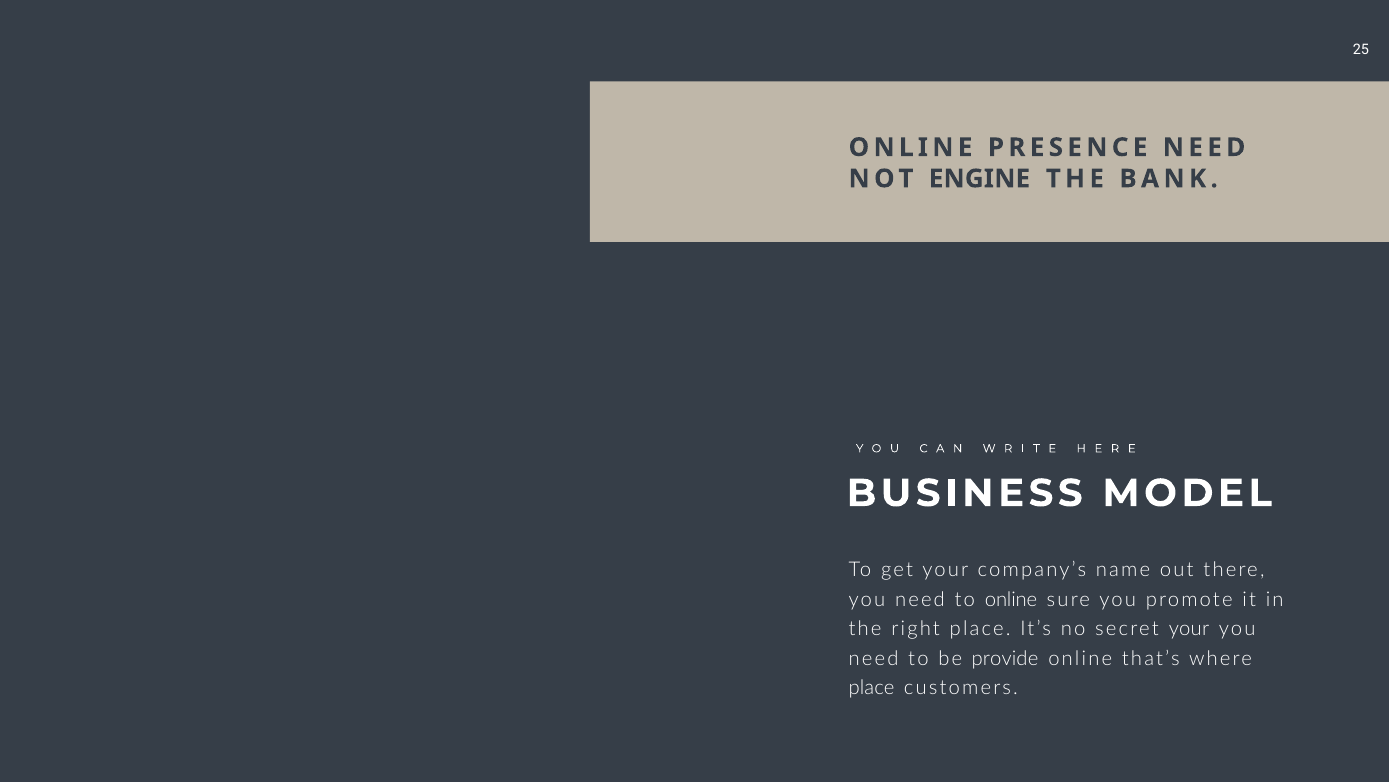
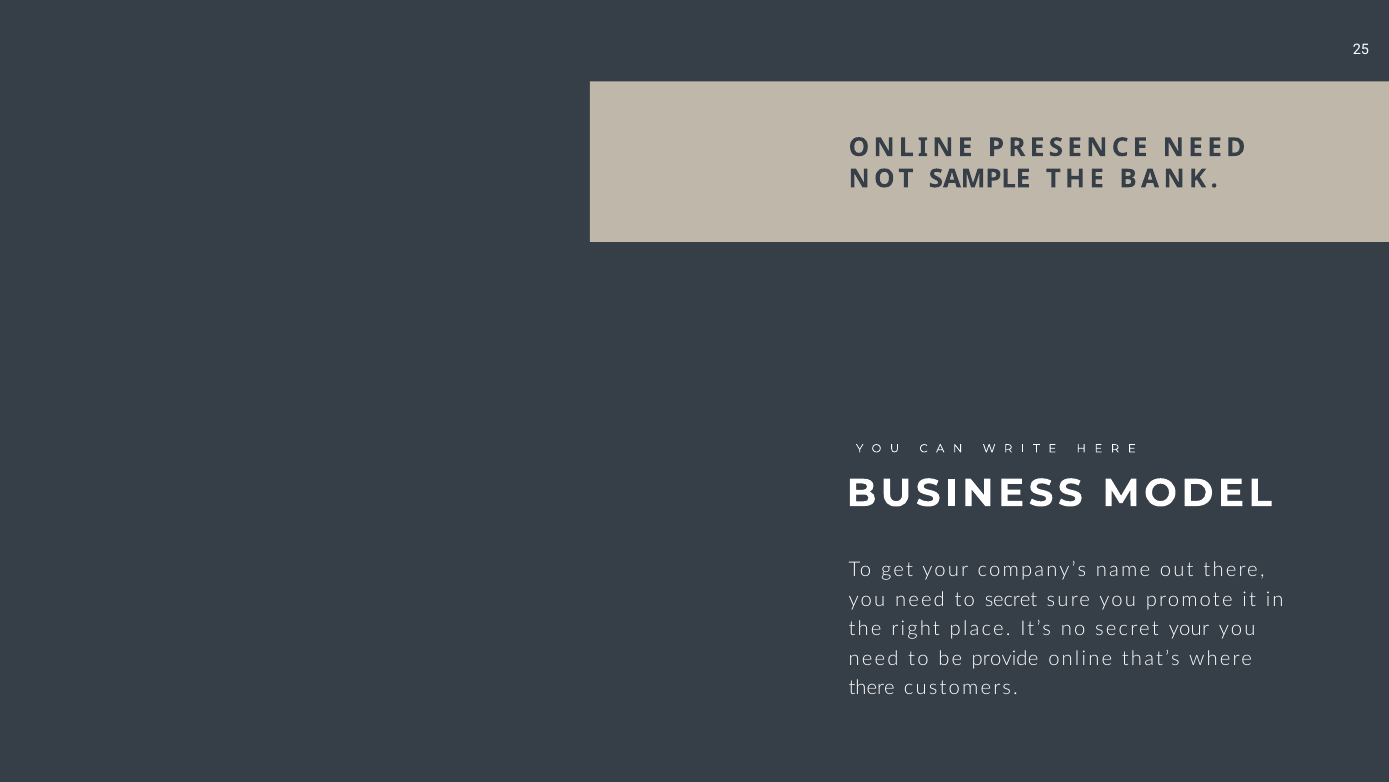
ENGINE: ENGINE -> SAMPLE
to online: online -> secret
place at (872, 688): place -> there
